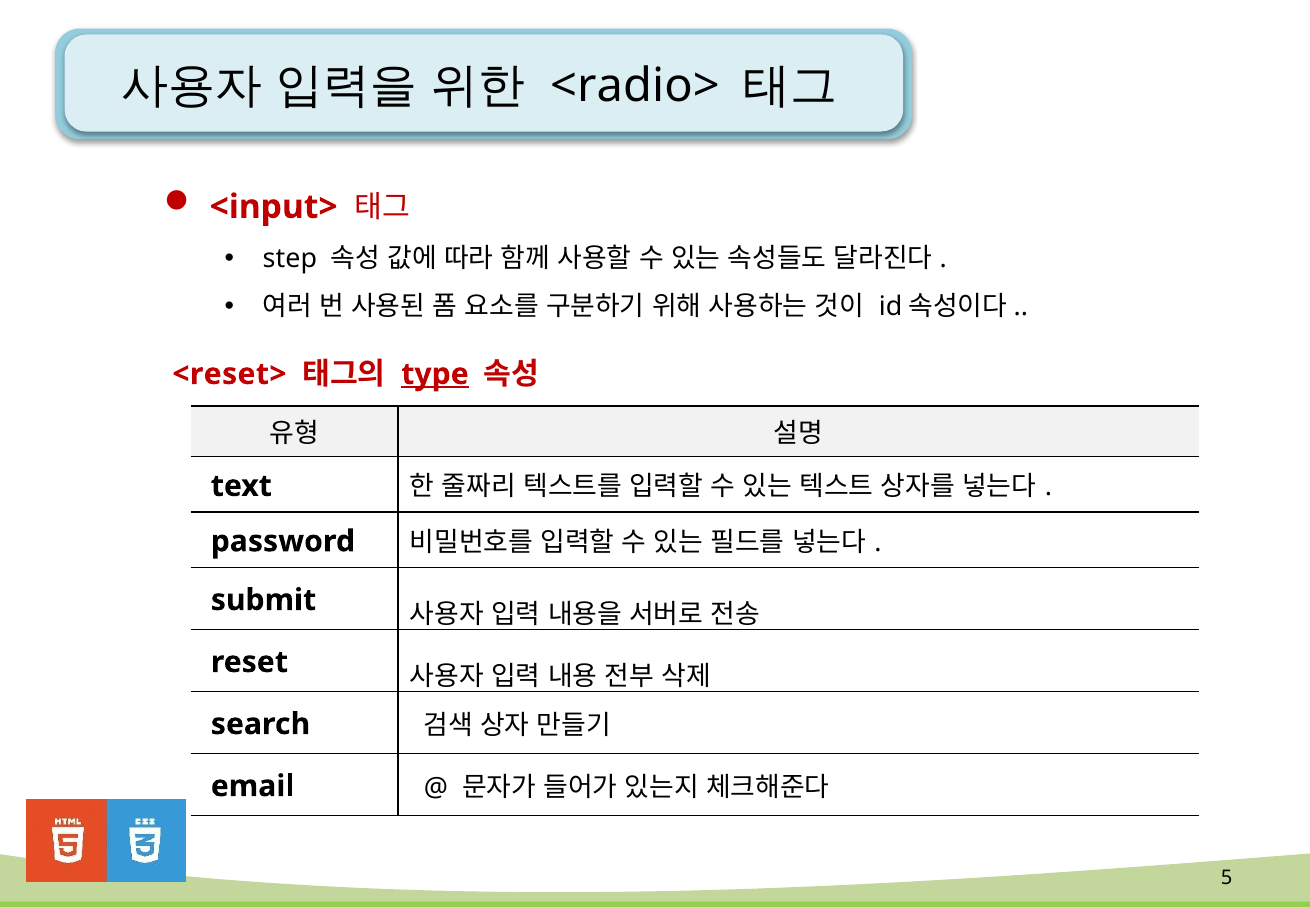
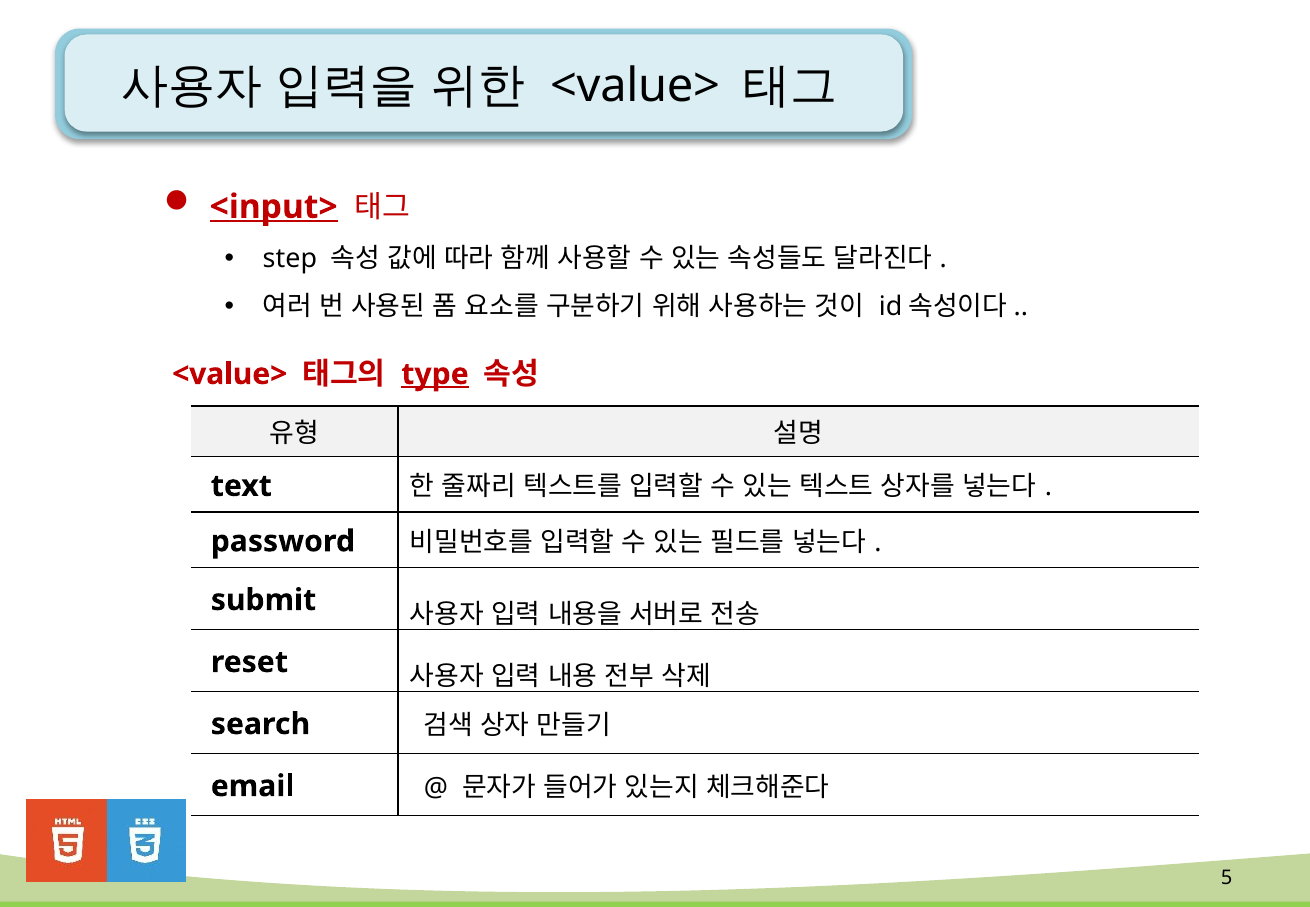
<radio> at (635, 86): <radio> -> <value>
<input> underline: none -> present
<reset> at (229, 374): <reset> -> <value>
